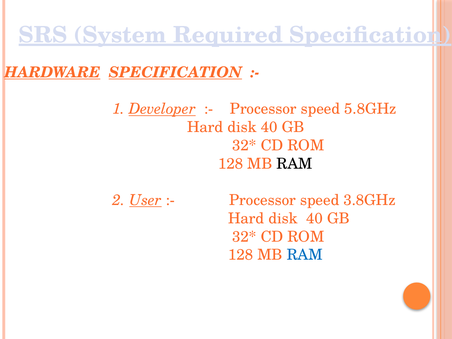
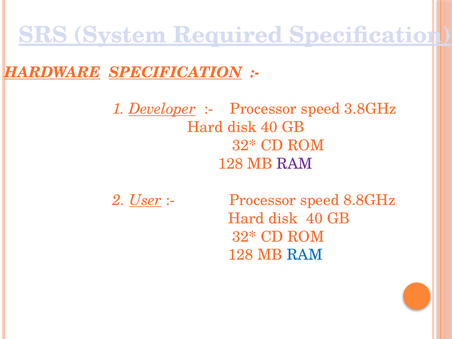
5.8GHz: 5.8GHz -> 3.8GHz
RAM at (295, 164) colour: black -> purple
3.8GHz: 3.8GHz -> 8.8GHz
